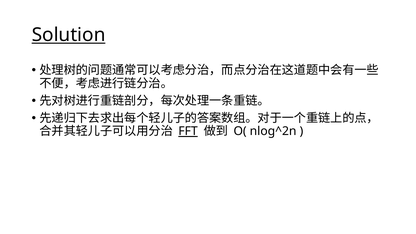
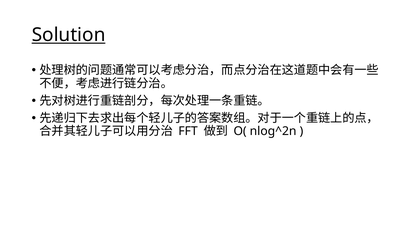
FFT underline: present -> none
